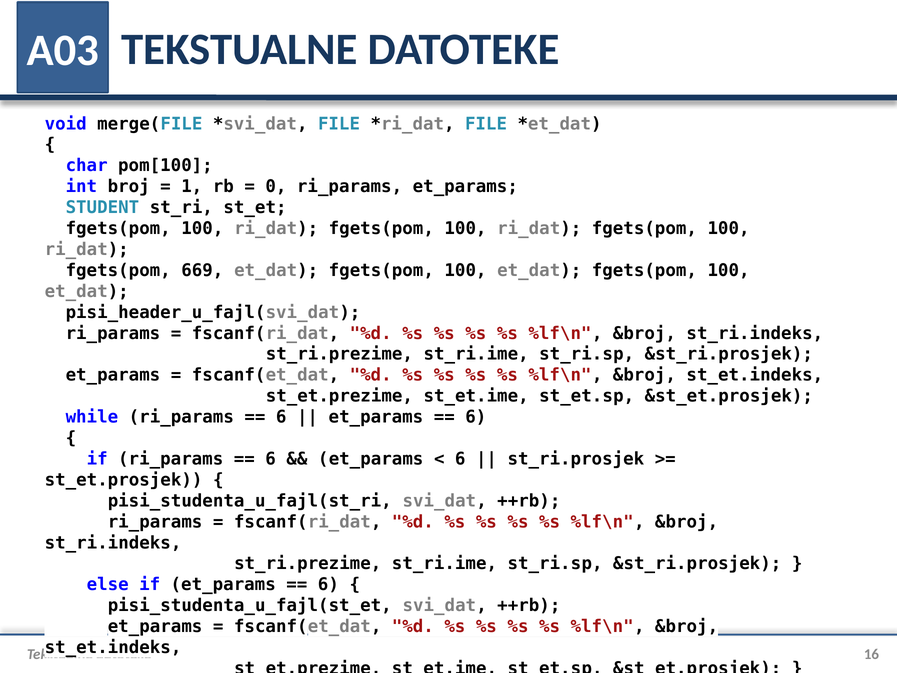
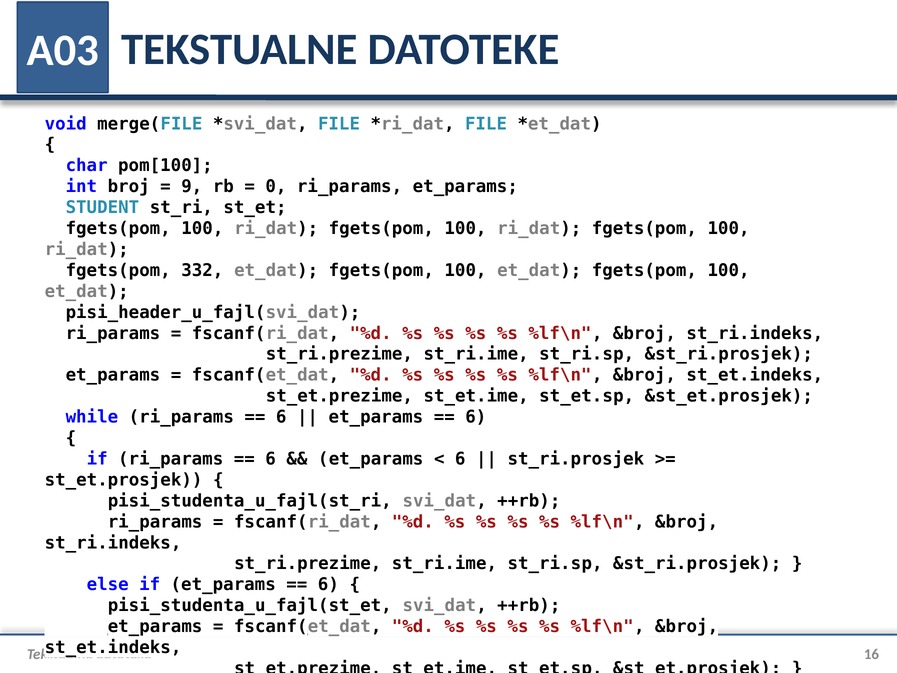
1: 1 -> 9
669: 669 -> 332
